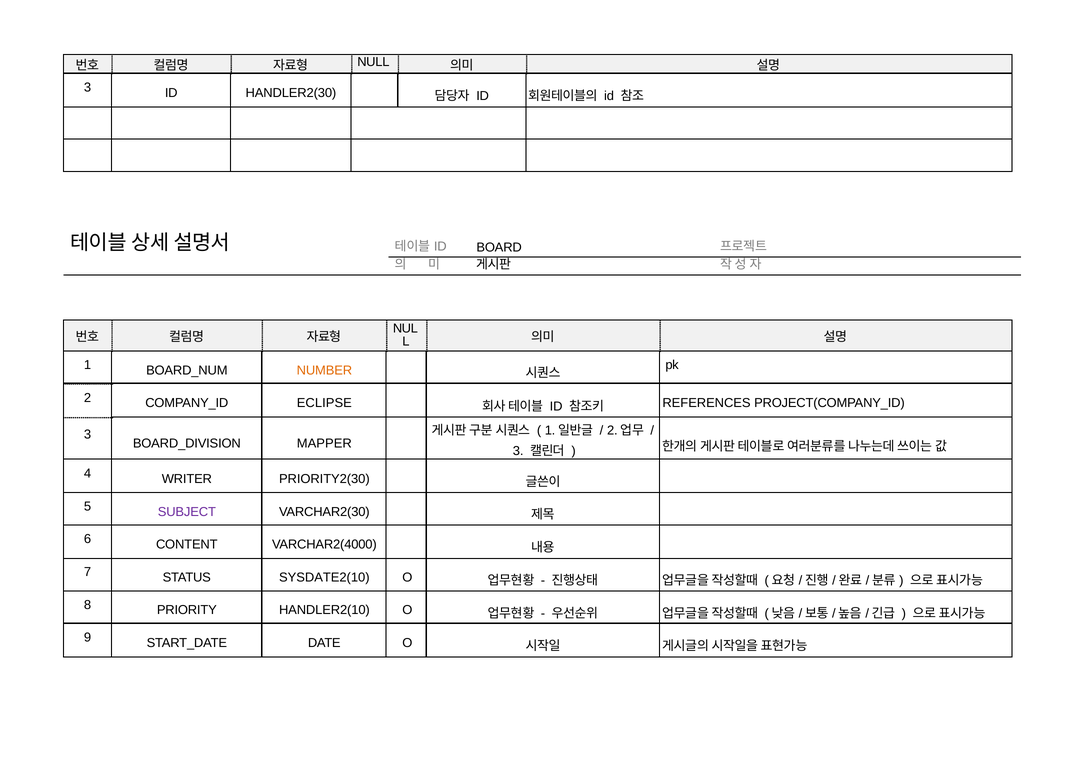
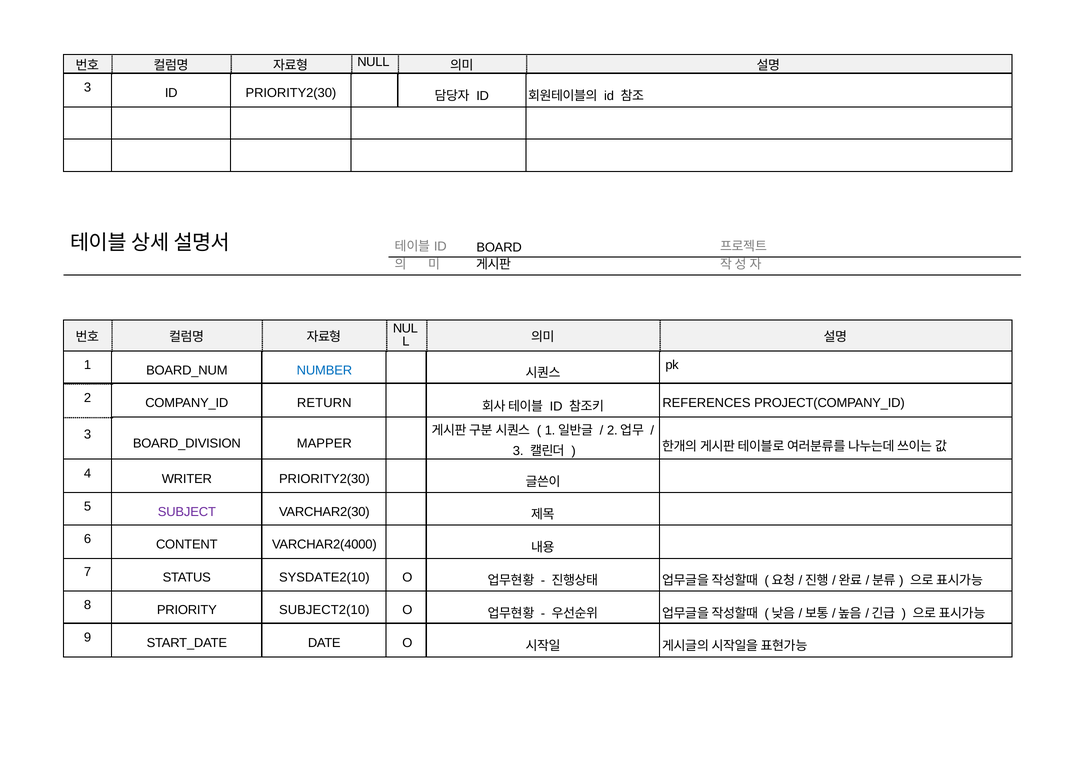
ID HANDLER2(30: HANDLER2(30 -> PRIORITY2(30
NUMBER colour: orange -> blue
ECLIPSE: ECLIPSE -> RETURN
HANDLER2(10: HANDLER2(10 -> SUBJECT2(10
